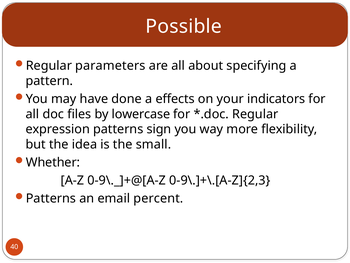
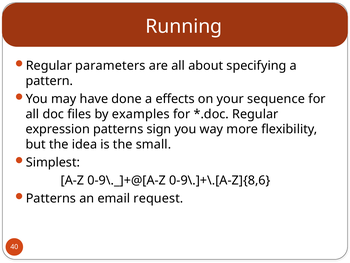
Possible: Possible -> Running
indicators: indicators -> sequence
lowercase: lowercase -> examples
Whether: Whether -> Simplest
0-9\.]+\.[A-Z]{2,3: 0-9\.]+\.[A-Z]{2,3 -> 0-9\.]+\.[A-Z]{8,6
percent: percent -> request
